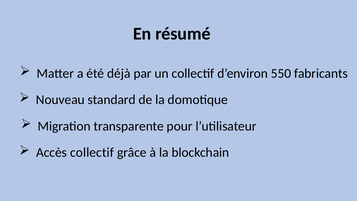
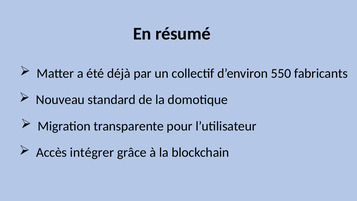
Accès collectif: collectif -> intégrer
